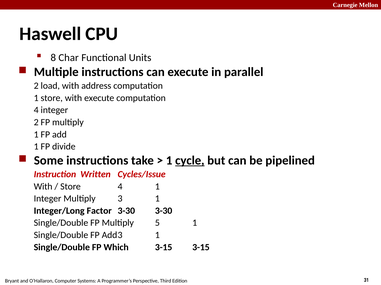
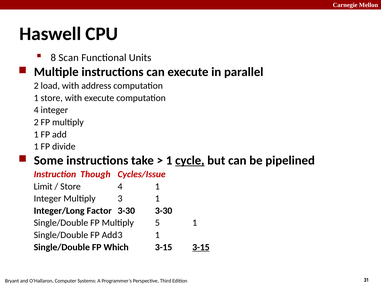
Char: Char -> Scan
Written: Written -> Though
With at (43, 187): With -> Limit
3-15 at (201, 248) underline: none -> present
